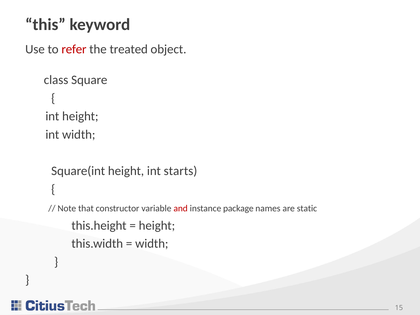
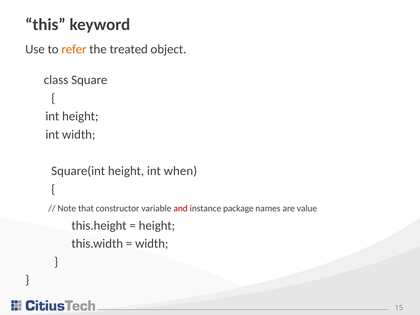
refer colour: red -> orange
starts: starts -> when
static: static -> value
